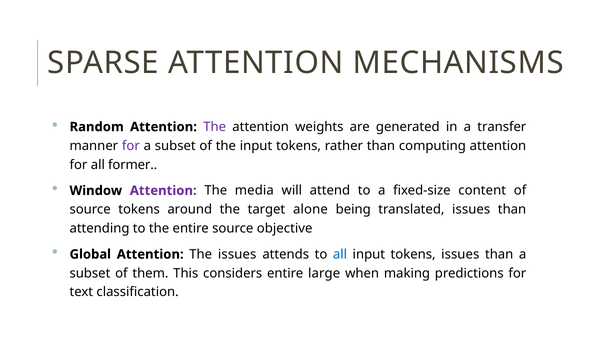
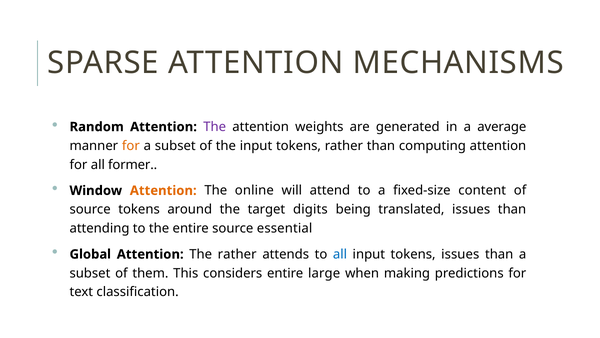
transfer: transfer -> average
for at (131, 146) colour: purple -> orange
Attention at (163, 190) colour: purple -> orange
media: media -> online
alone: alone -> digits
objective: objective -> essential
The issues: issues -> rather
